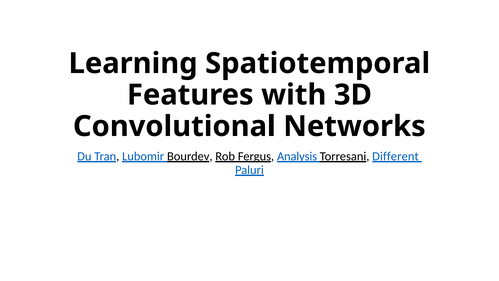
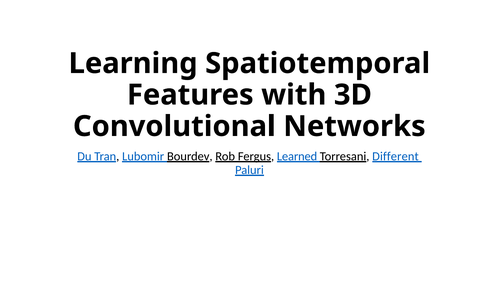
Analysis: Analysis -> Learned
